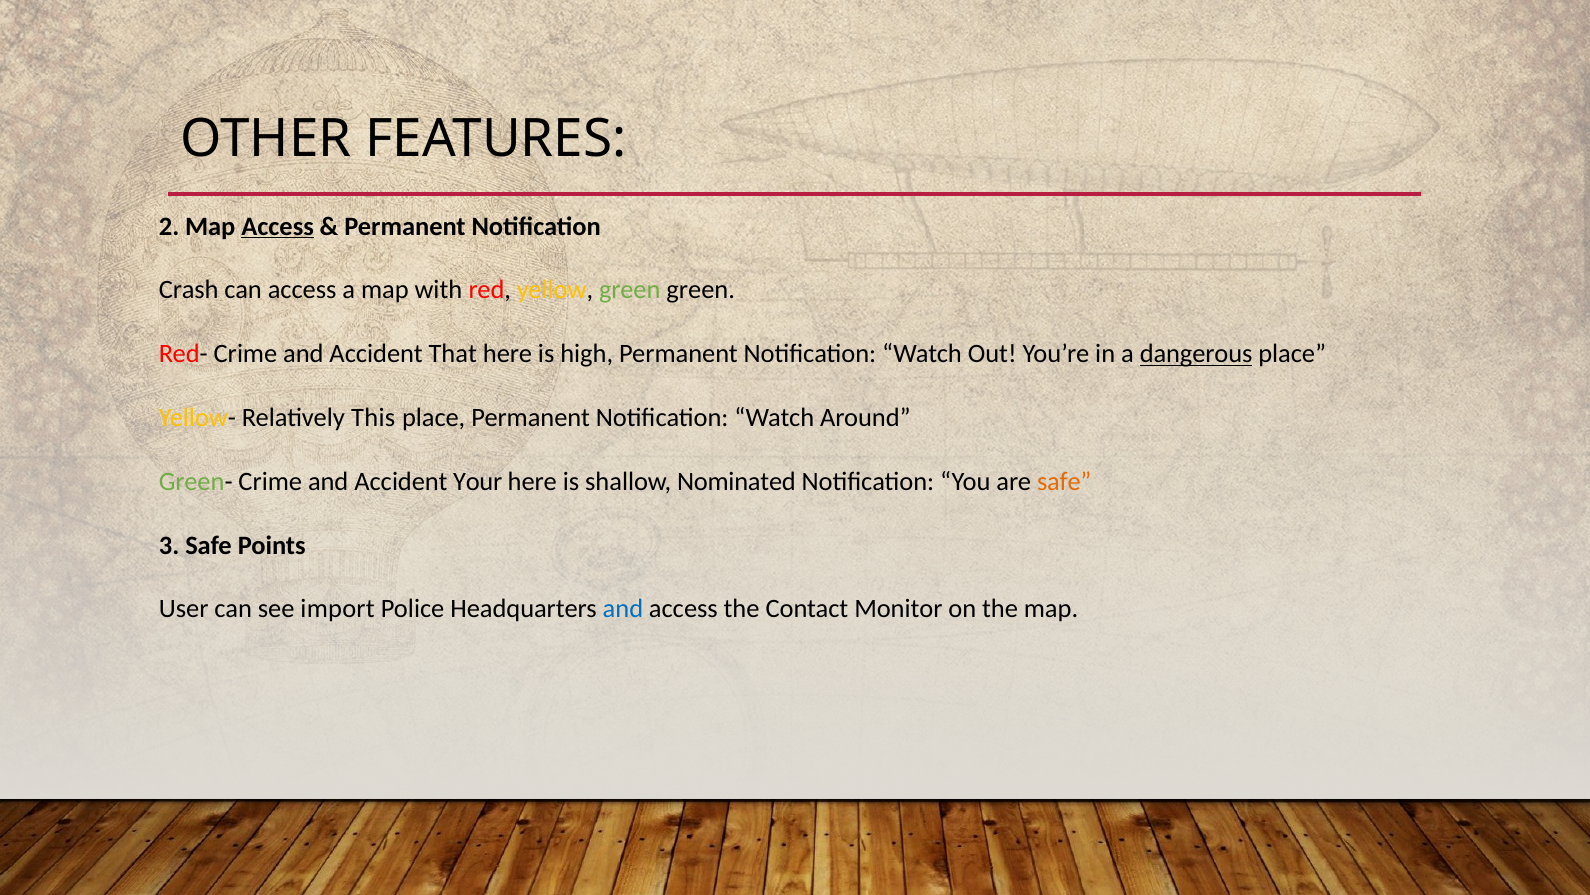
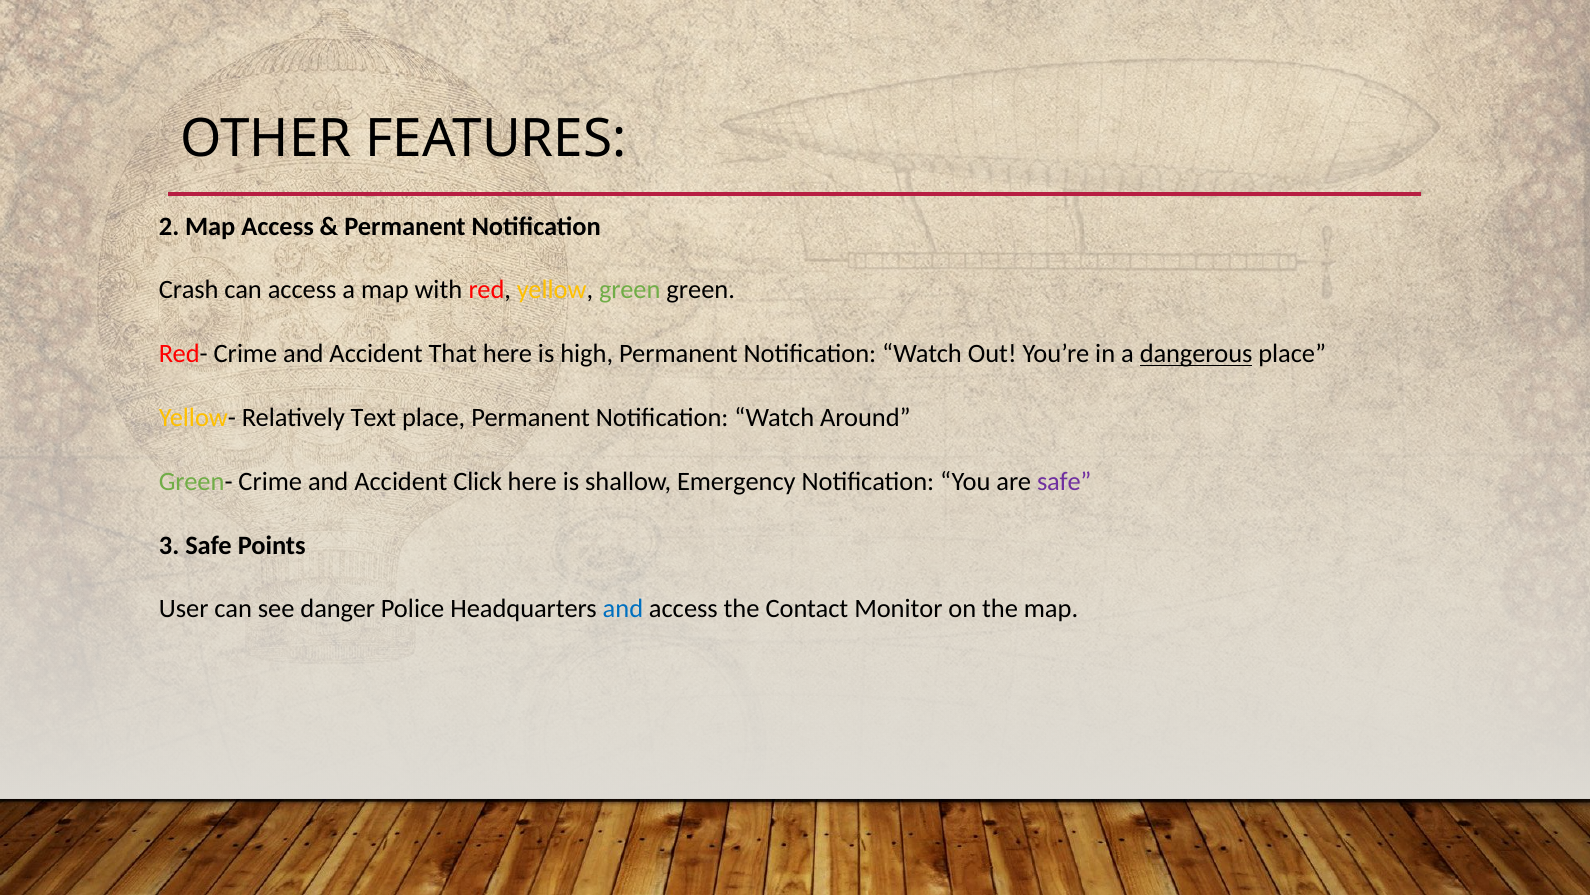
Access at (278, 226) underline: present -> none
This: This -> Text
Your: Your -> Click
Nominated: Nominated -> Emergency
safe at (1064, 481) colour: orange -> purple
import: import -> danger
